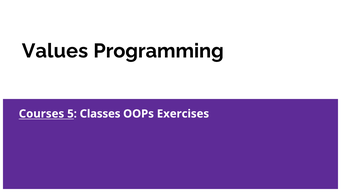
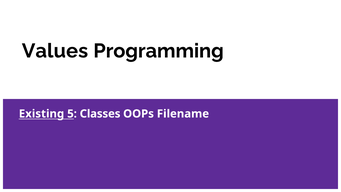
Courses: Courses -> Existing
Exercises: Exercises -> Filename
